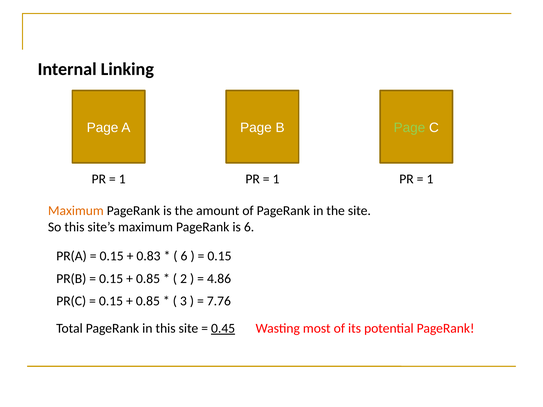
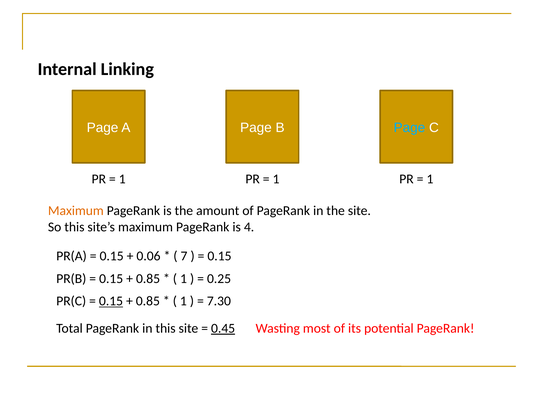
Page at (409, 128) colour: light green -> light blue
is 6: 6 -> 4
0.83: 0.83 -> 0.06
6 at (184, 256): 6 -> 7
2 at (184, 279): 2 -> 1
4.86: 4.86 -> 0.25
0.15 at (111, 301) underline: none -> present
3 at (183, 301): 3 -> 1
7.76: 7.76 -> 7.30
